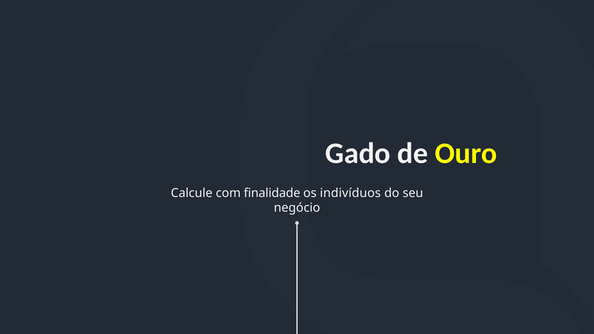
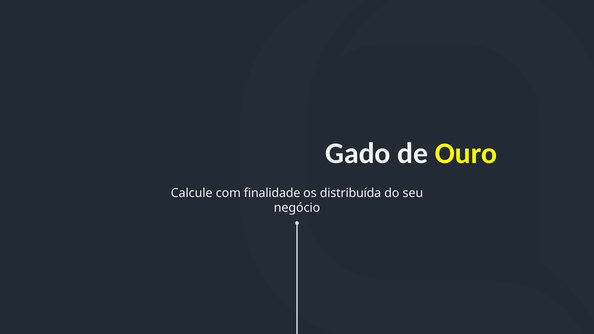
indivíduos: indivíduos -> distribuída
